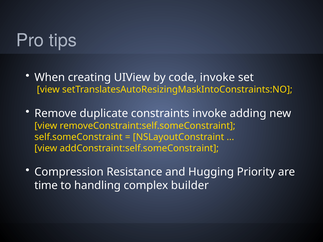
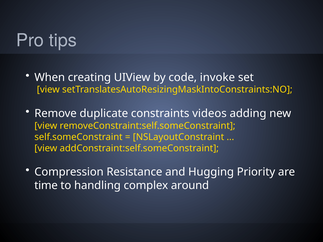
constraints invoke: invoke -> videos
builder: builder -> around
